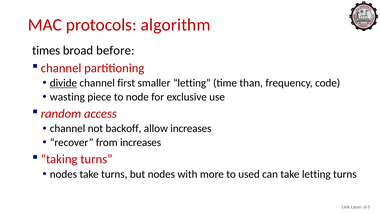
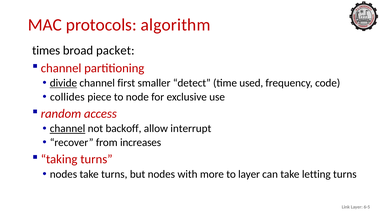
before: before -> packet
smaller letting: letting -> detect
than: than -> used
wasting: wasting -> collides
channel at (68, 128) underline: none -> present
allow increases: increases -> interrupt
to used: used -> layer
